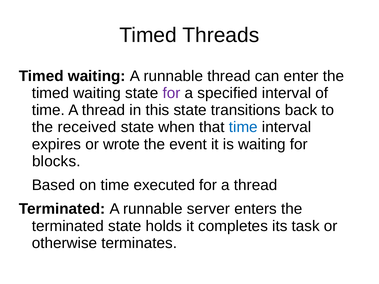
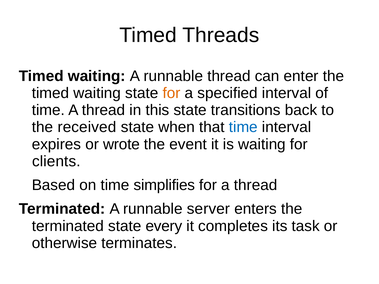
for at (172, 93) colour: purple -> orange
blocks: blocks -> clients
executed: executed -> simplifies
holds: holds -> every
